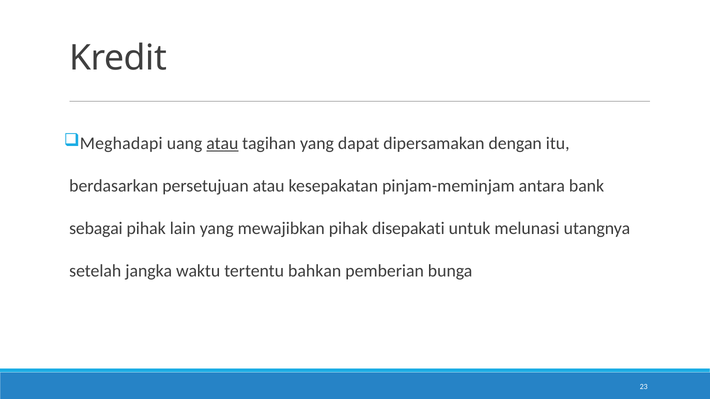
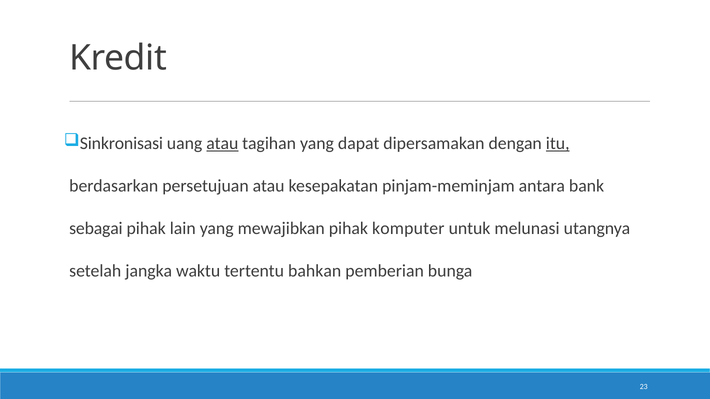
Meghadapi: Meghadapi -> Sinkronisasi
itu underline: none -> present
disepakati: disepakati -> komputer
